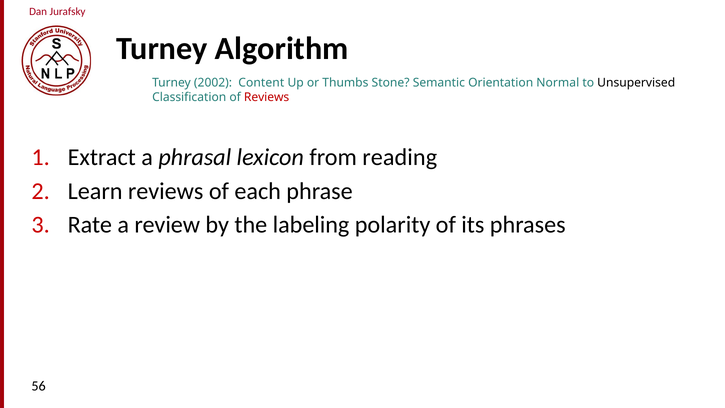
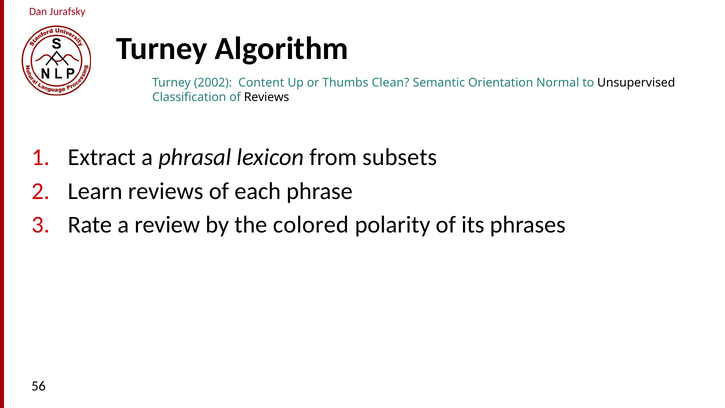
Stone: Stone -> Clean
Reviews at (267, 97) colour: red -> black
reading: reading -> subsets
labeling: labeling -> colored
